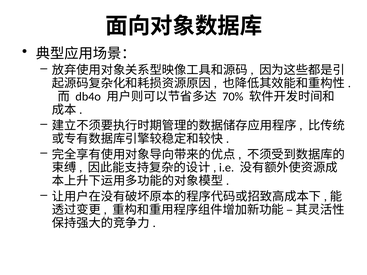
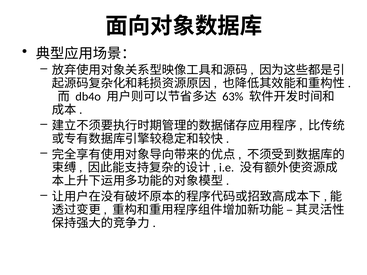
70%: 70% -> 63%
